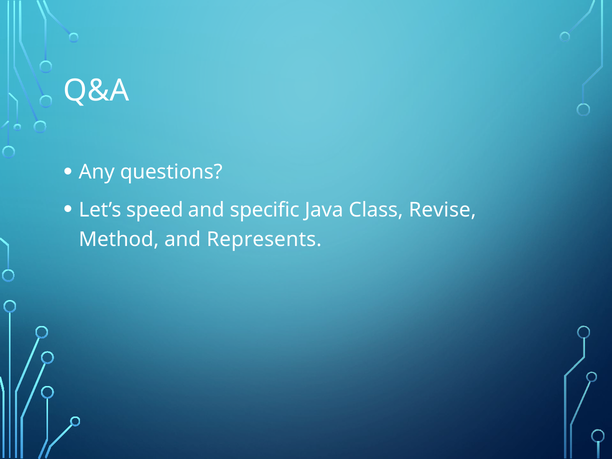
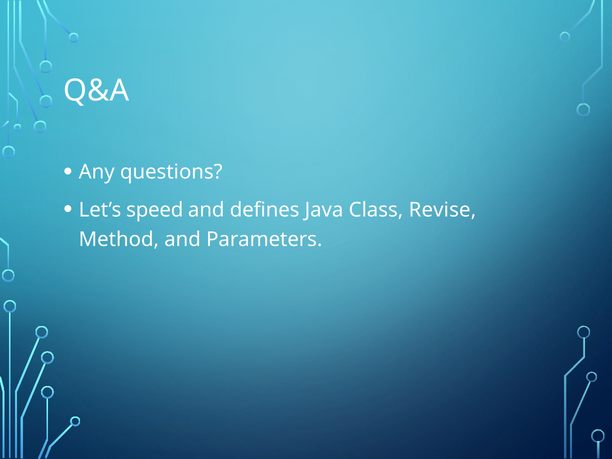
specific: specific -> defines
Represents: Represents -> Parameters
